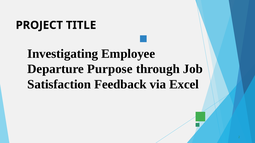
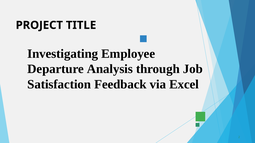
Purpose: Purpose -> Analysis
